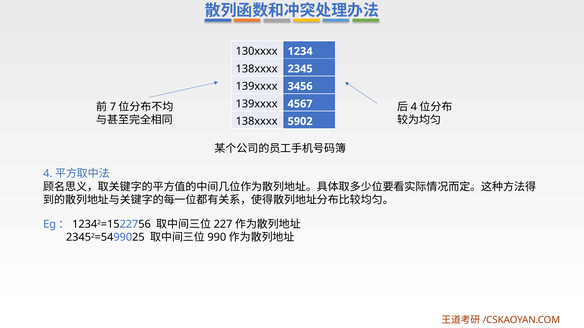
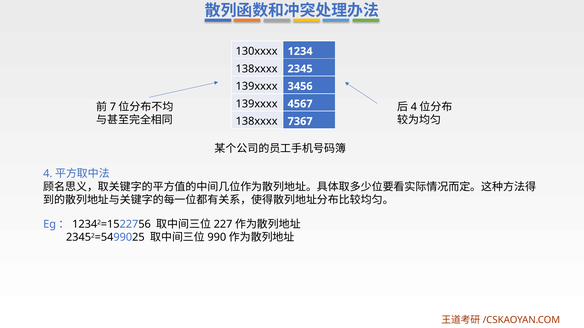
5902: 5902 -> 7367
